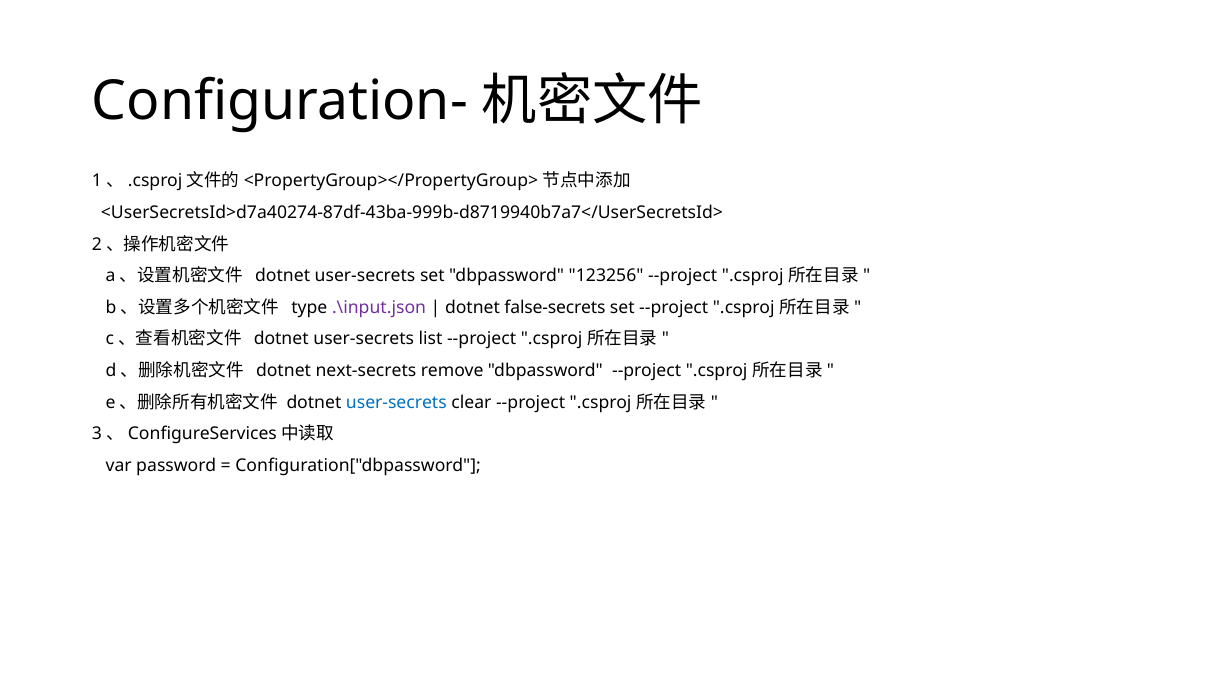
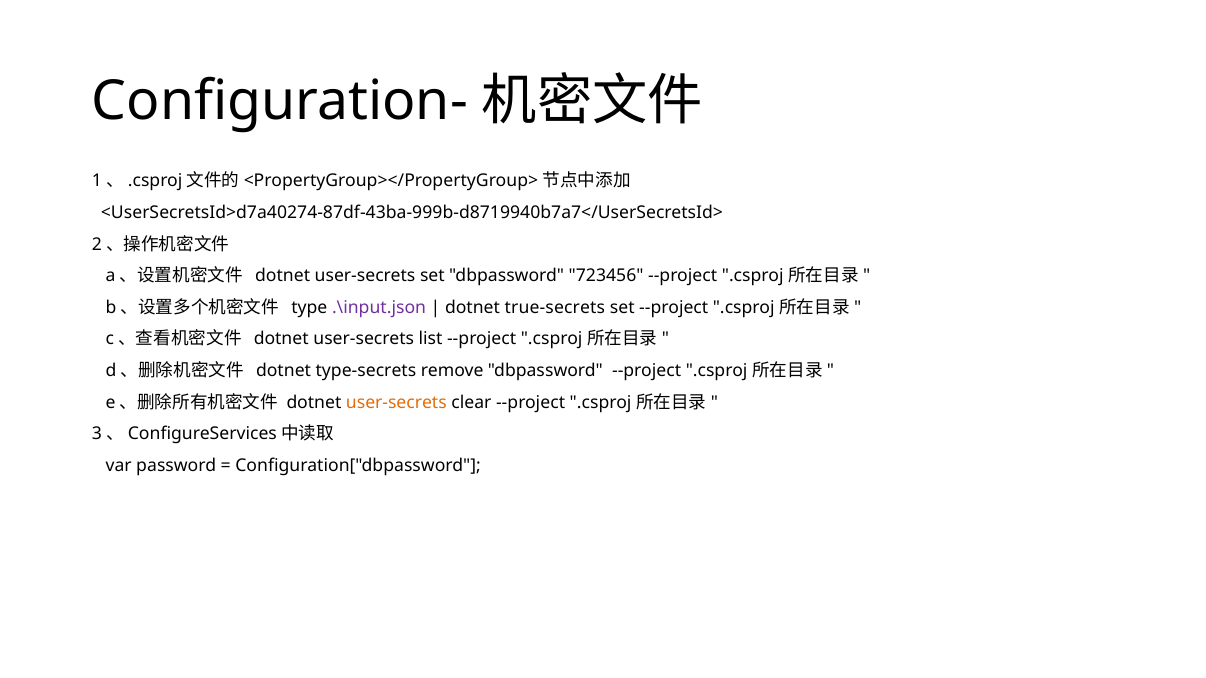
123256: 123256 -> 723456
false-secrets: false-secrets -> true-secrets
next-secrets: next-secrets -> type-secrets
user-secrets at (396, 403) colour: blue -> orange
